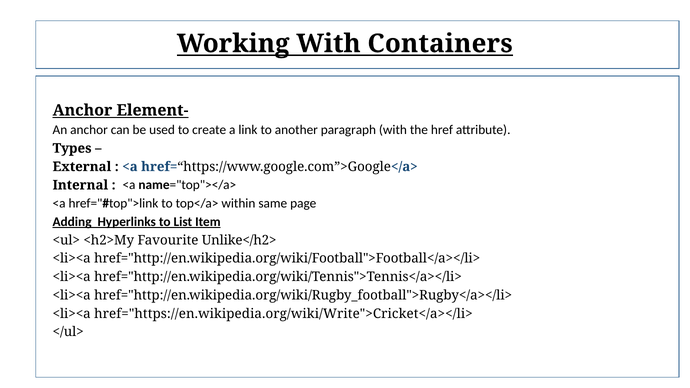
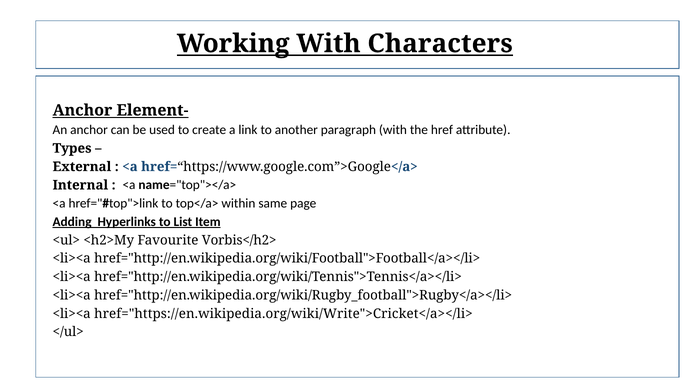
Containers: Containers -> Characters
Unlike</h2>: Unlike</h2> -> Vorbis</h2>
